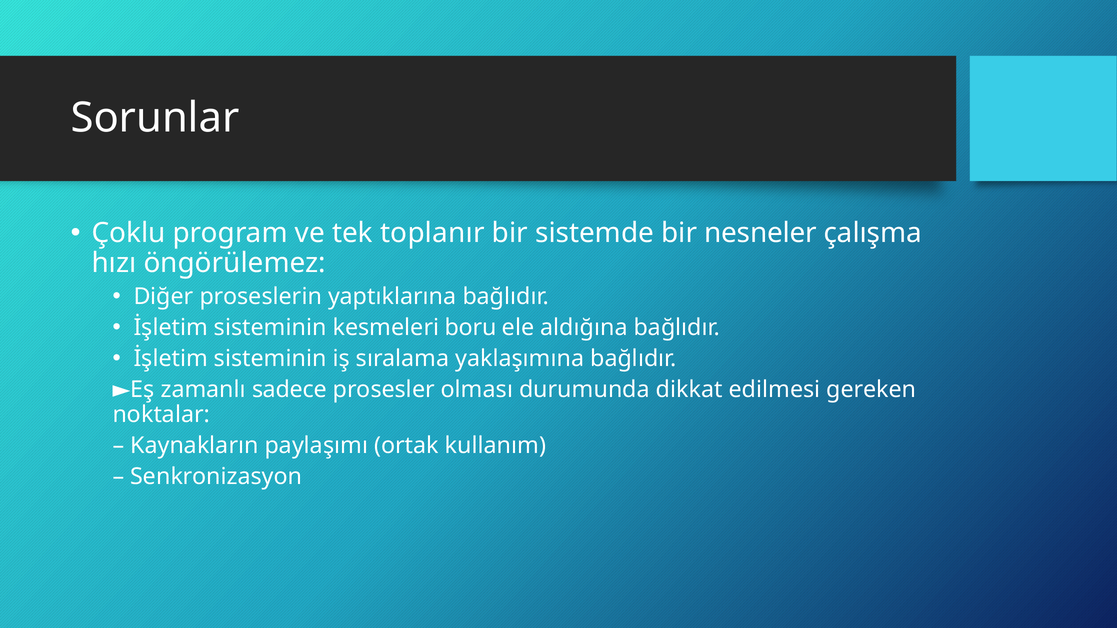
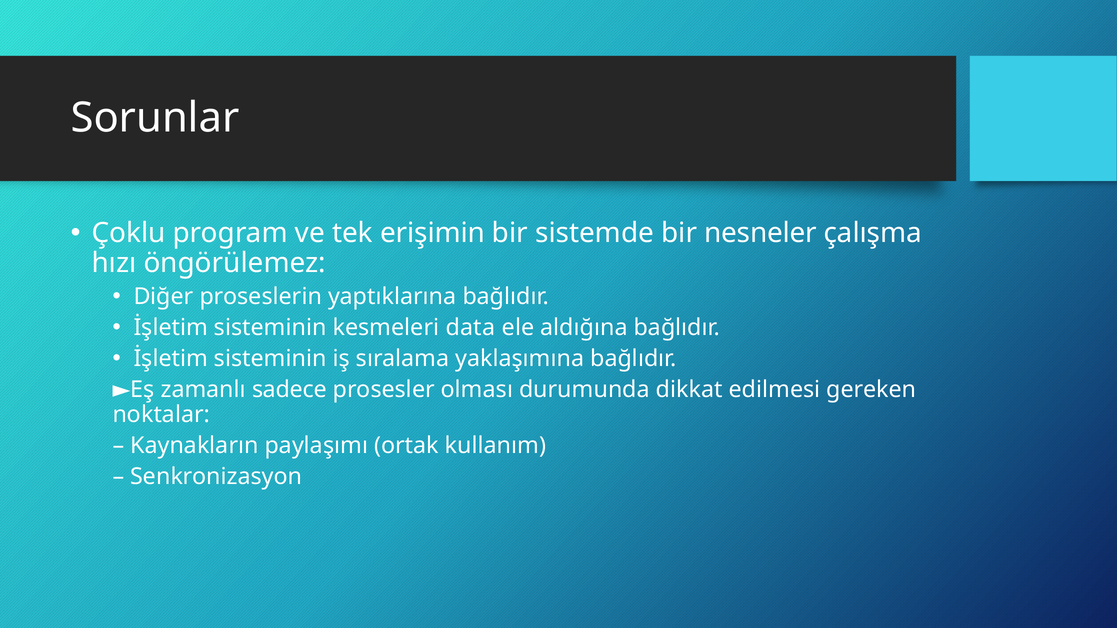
toplanır: toplanır -> erişimin
boru: boru -> data
